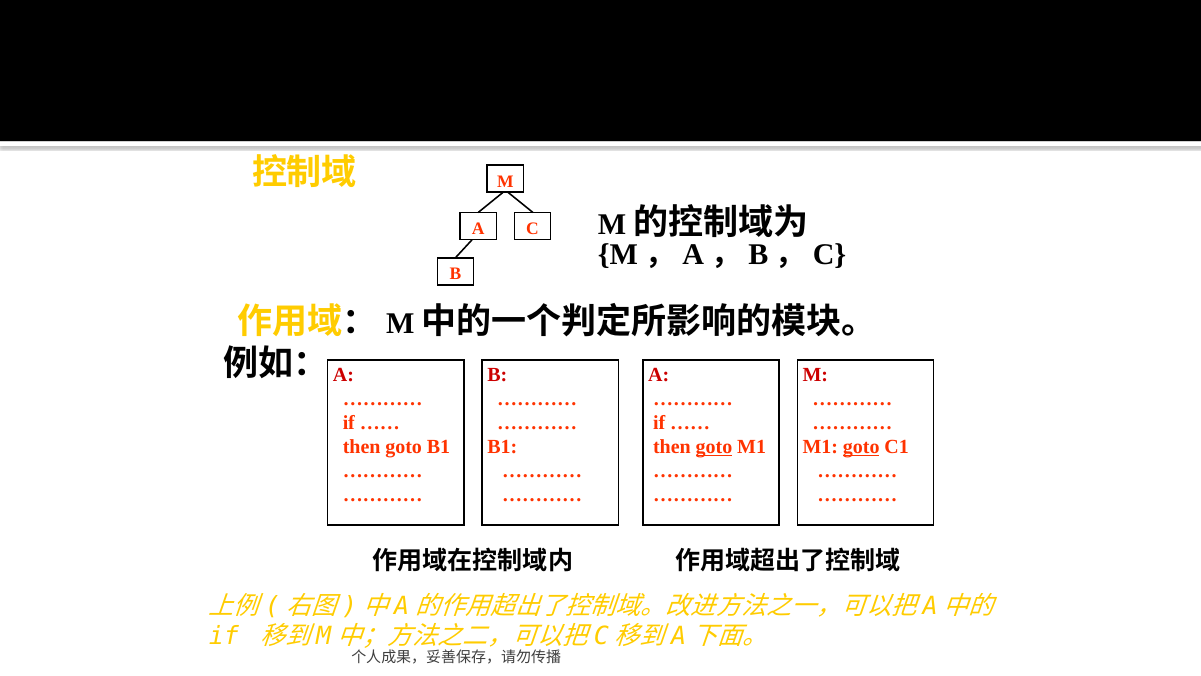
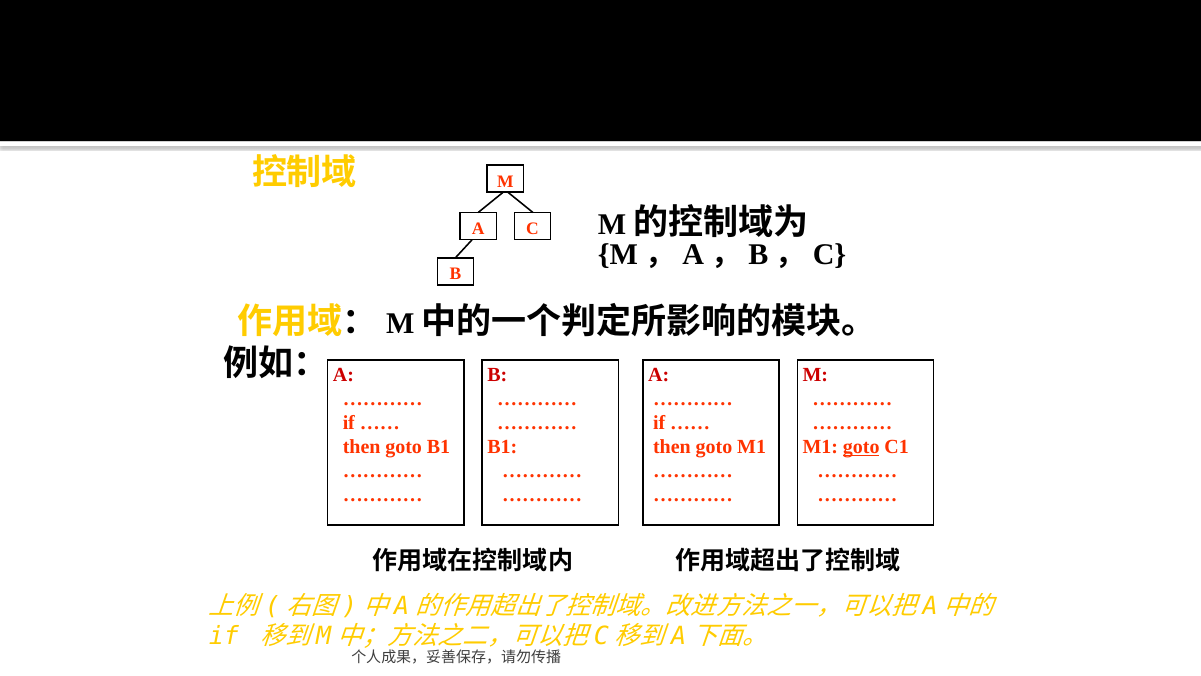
goto at (714, 446) underline: present -> none
